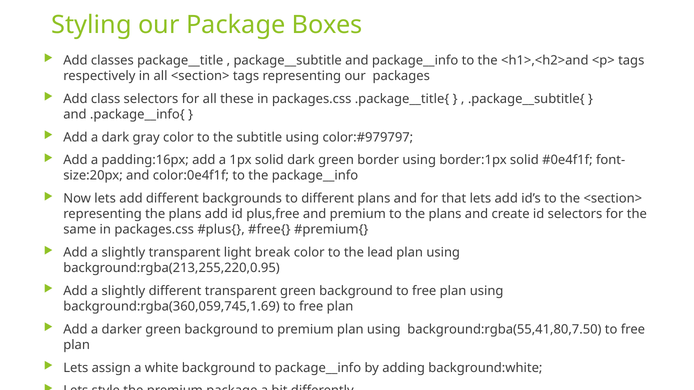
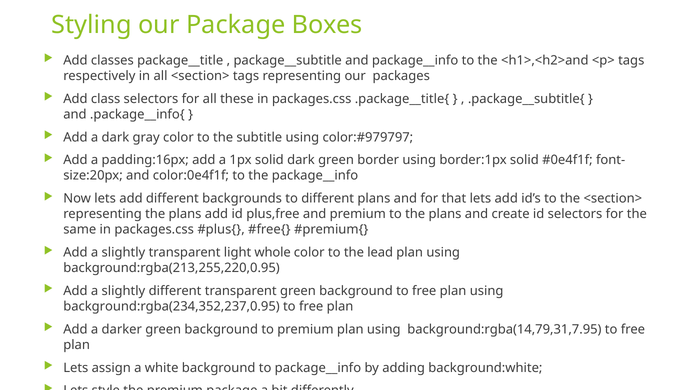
break: break -> whole
background:rgba(360,059,745,1.69: background:rgba(360,059,745,1.69 -> background:rgba(234,352,237,0.95
background:rgba(55,41,80,7.50: background:rgba(55,41,80,7.50 -> background:rgba(14,79,31,7.95
